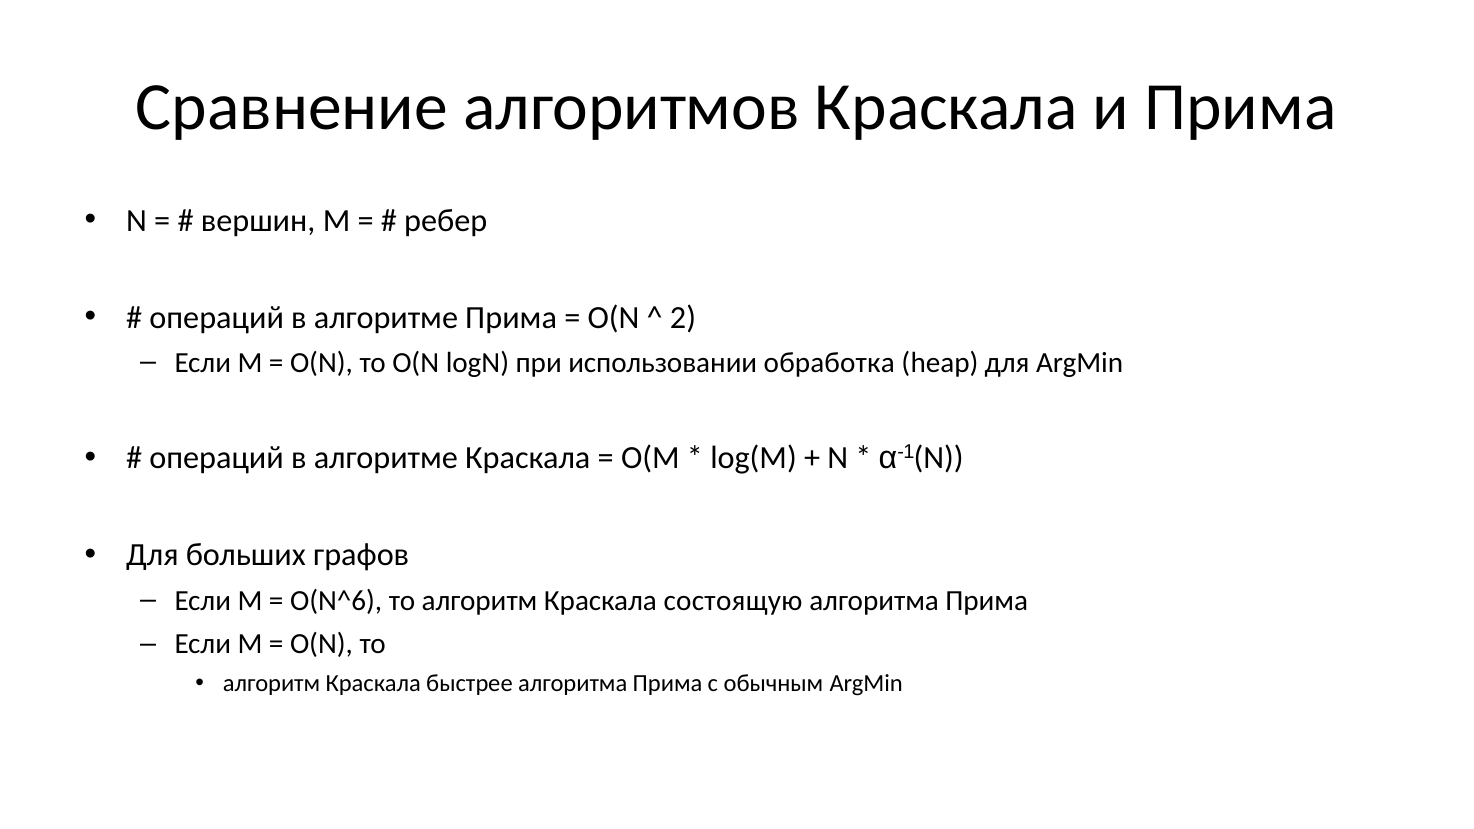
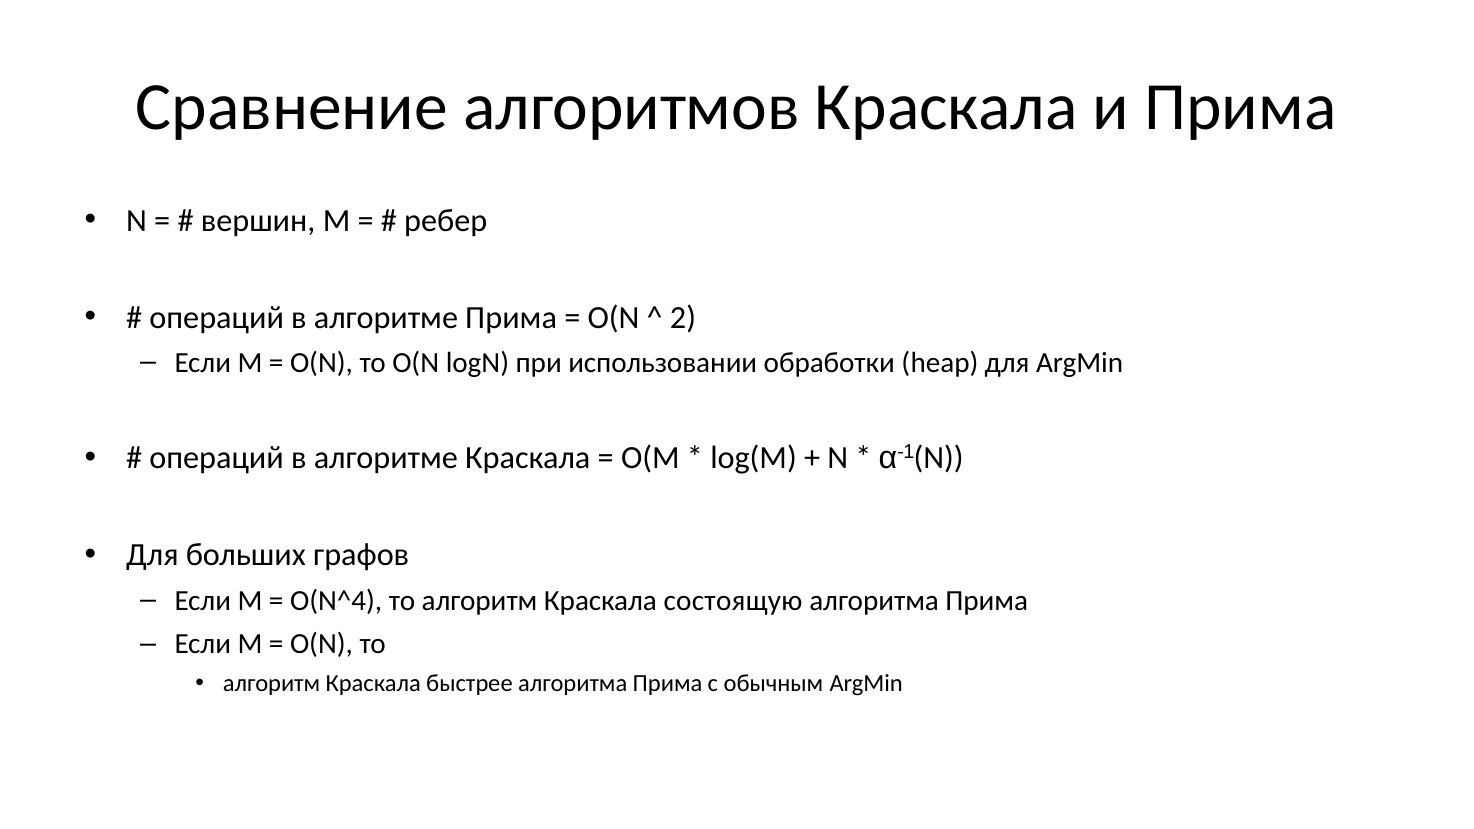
обработка: обработка -> обработки
O(N^6: O(N^6 -> O(N^4
